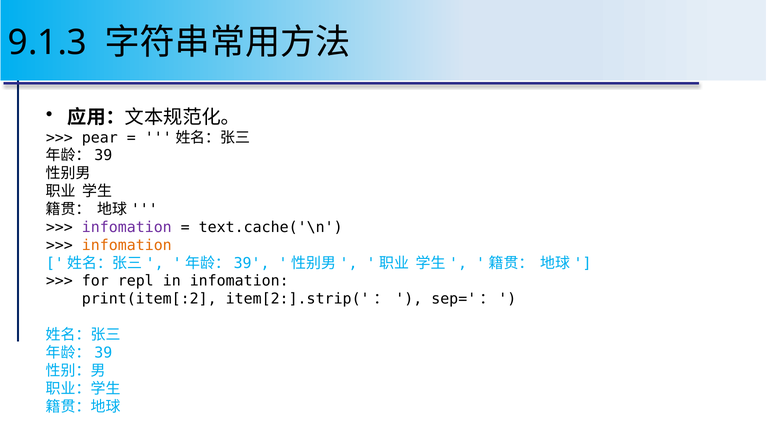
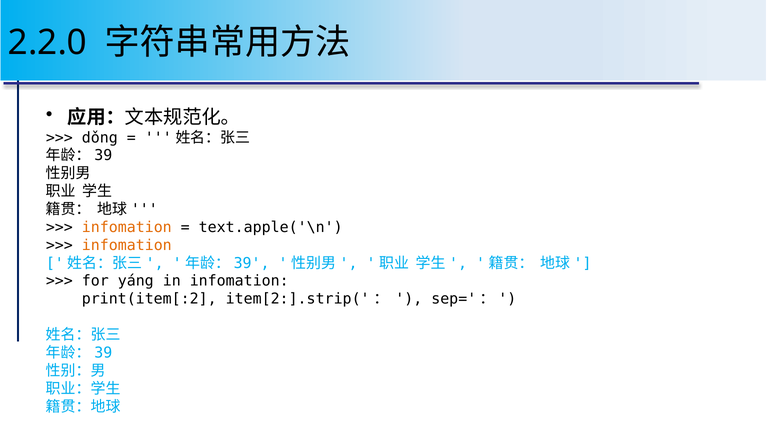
9.1.3: 9.1.3 -> 2.2.0
pear: pear -> dǒng
infomation at (127, 227) colour: purple -> orange
text.cache('\n: text.cache('\n -> text.apple('\n
repl: repl -> yáng
